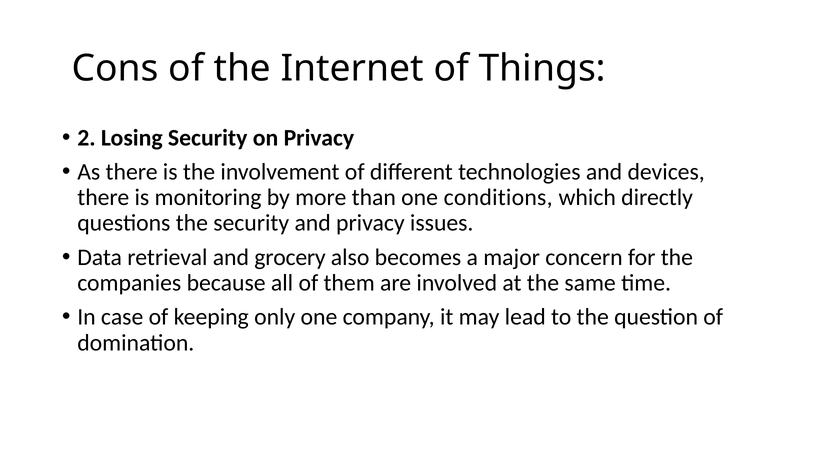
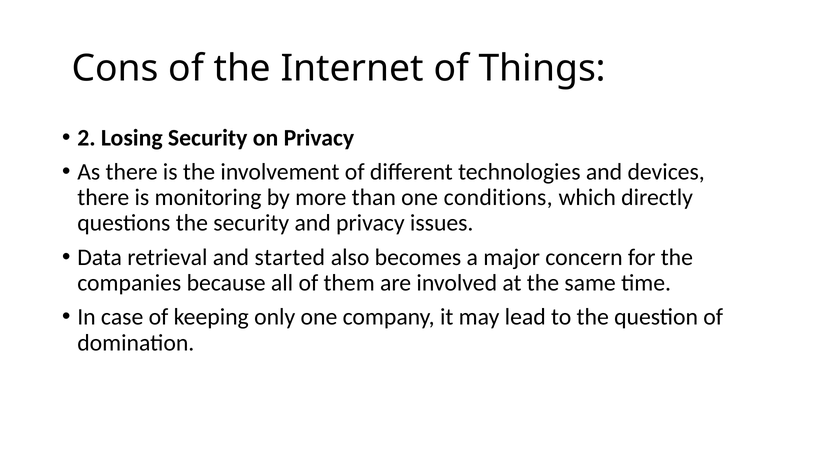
grocery: grocery -> started
